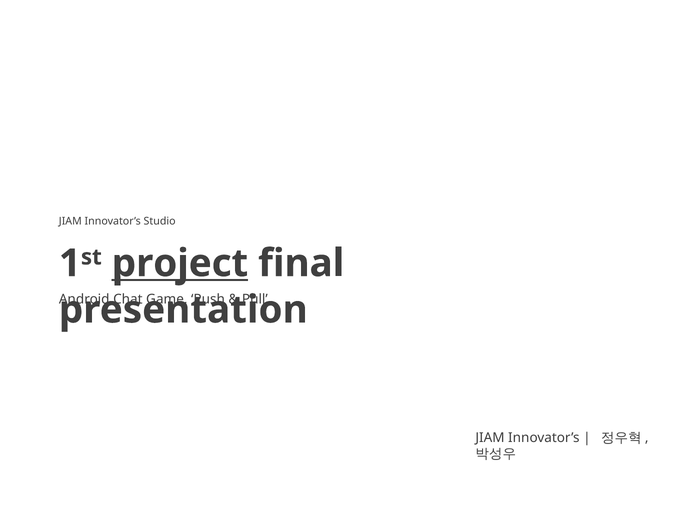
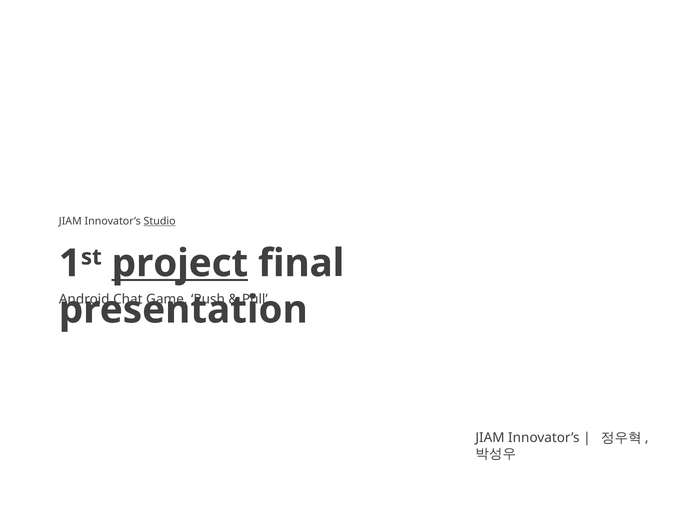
Studio underline: none -> present
